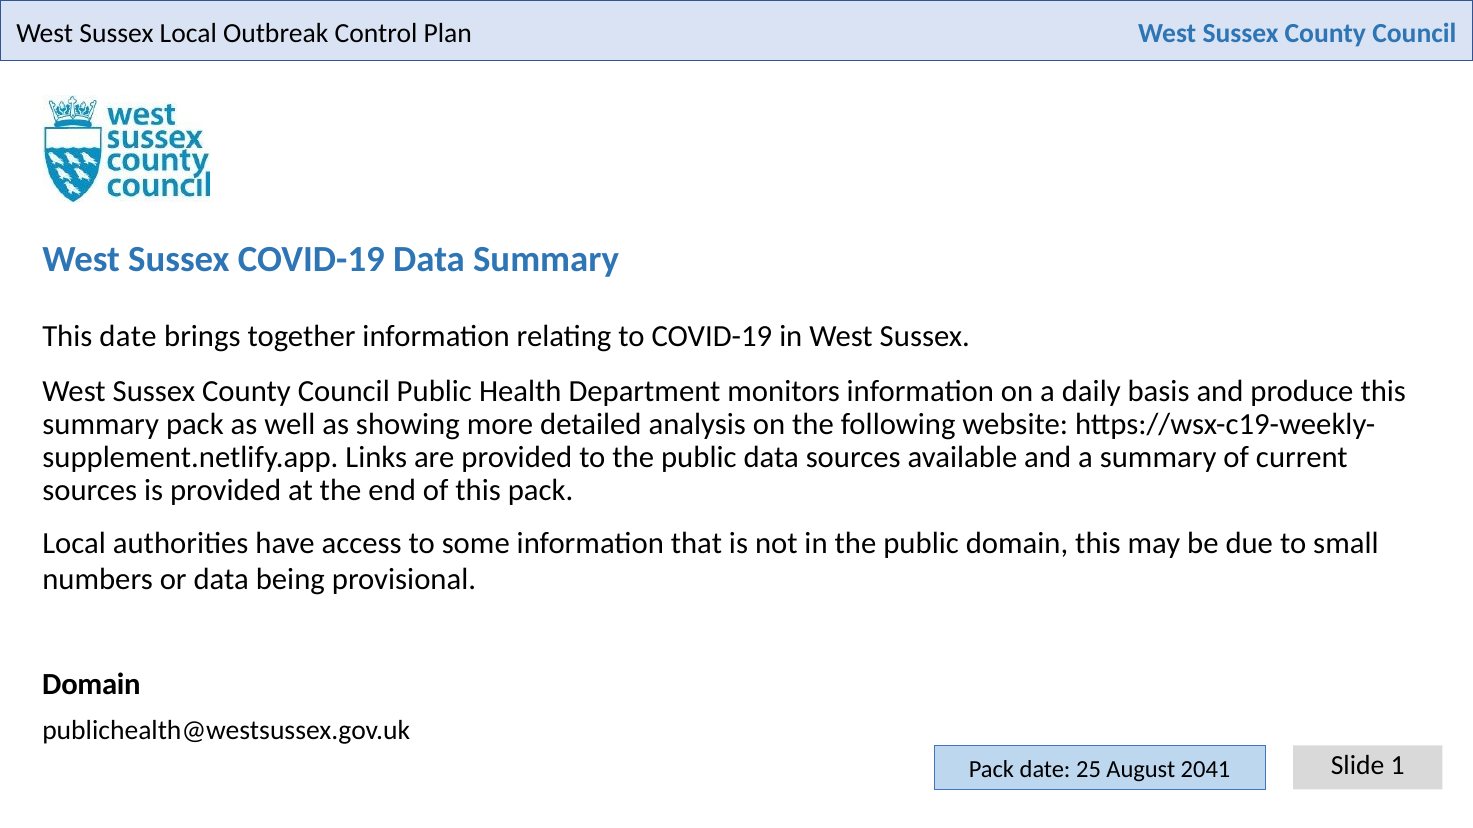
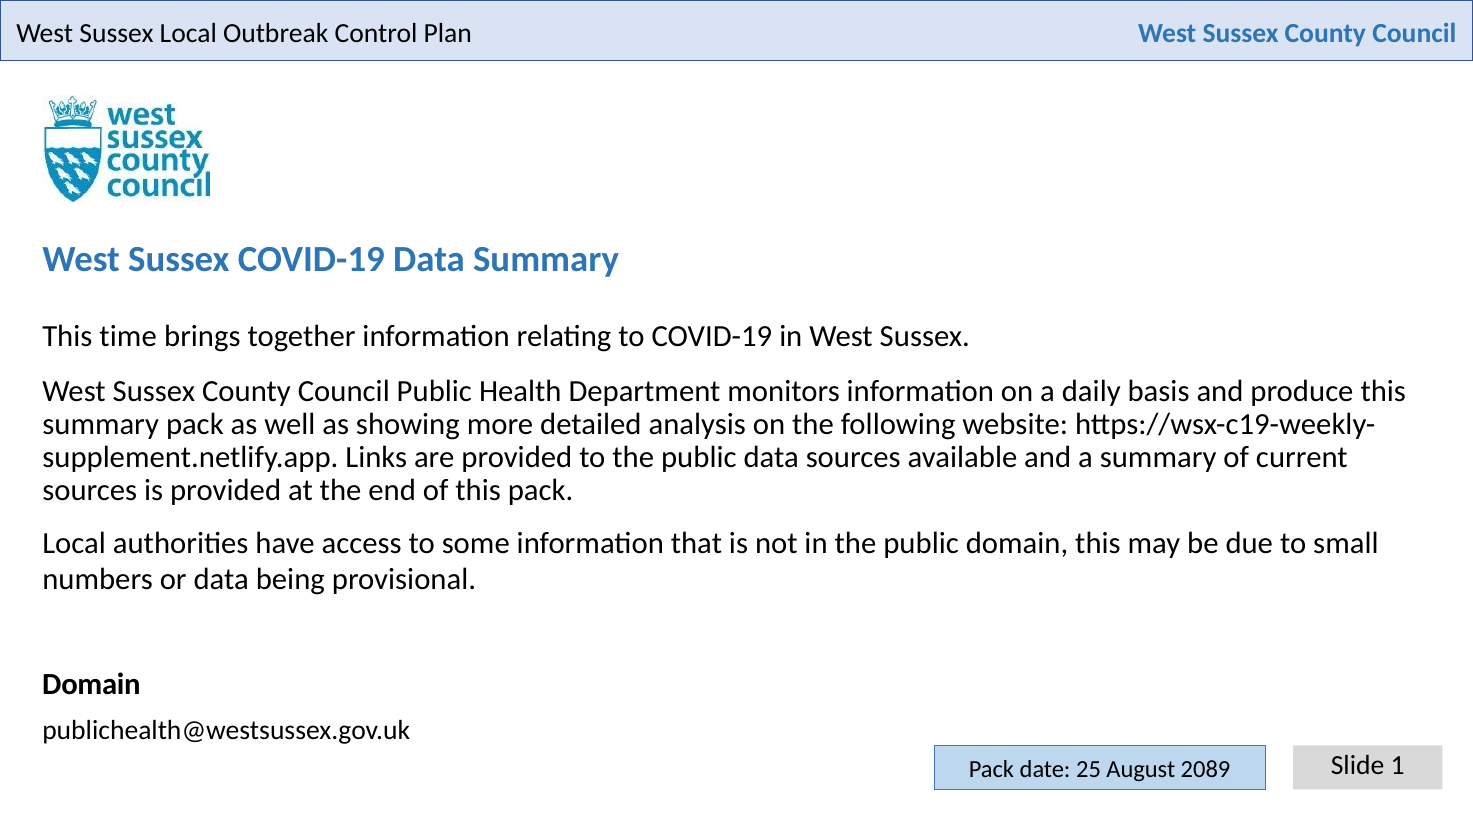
This date: date -> time
2041: 2041 -> 2089
